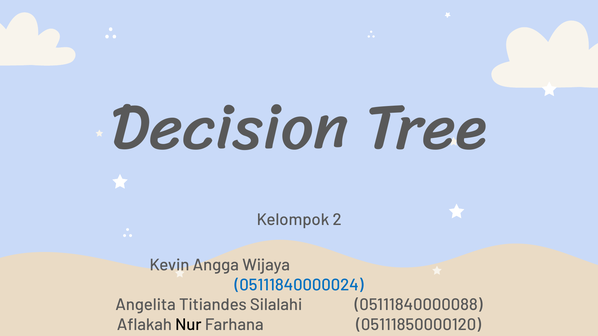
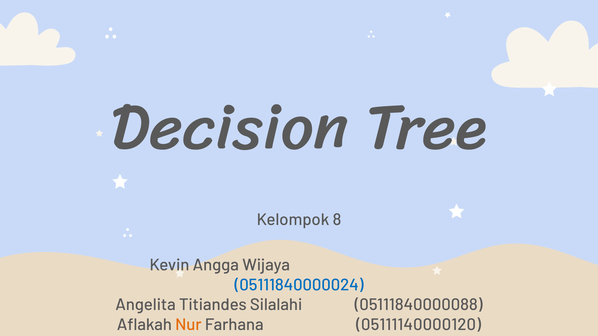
2: 2 -> 8
Nur colour: black -> orange
05111850000120: 05111850000120 -> 05111140000120
